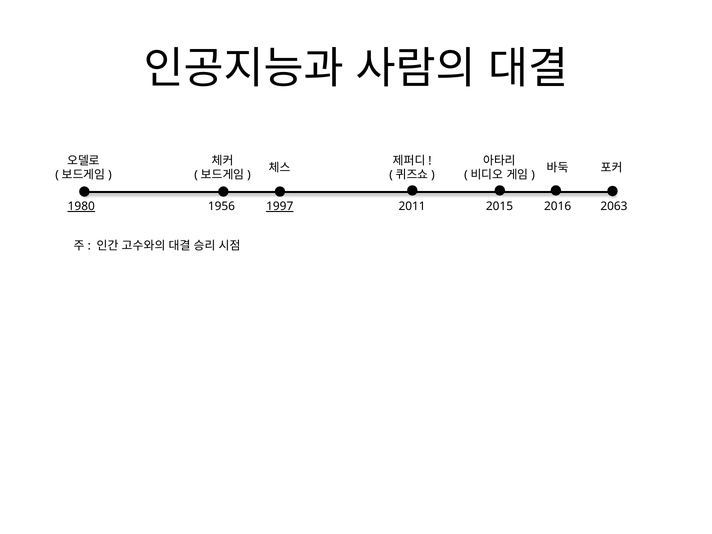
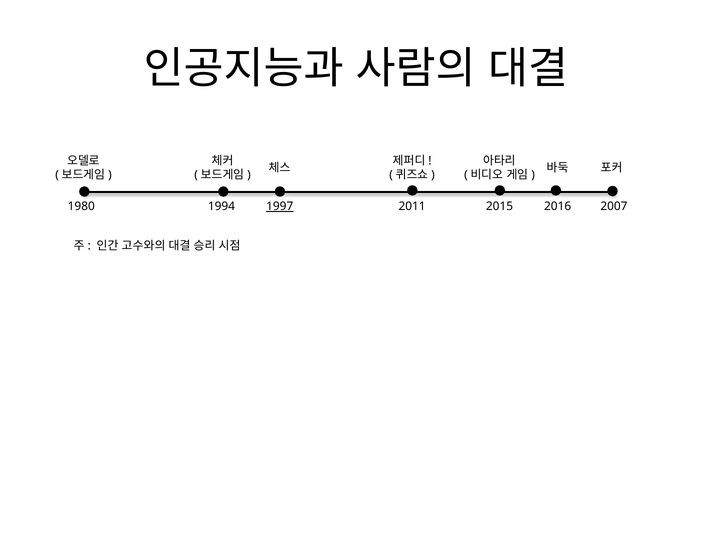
1980 underline: present -> none
1956: 1956 -> 1994
2063: 2063 -> 2007
